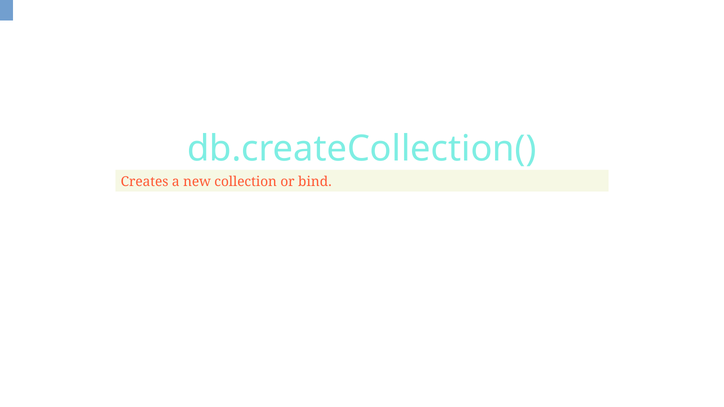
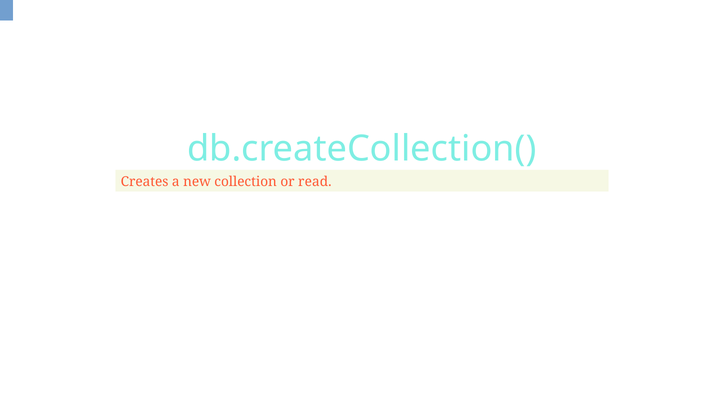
bind: bind -> read
